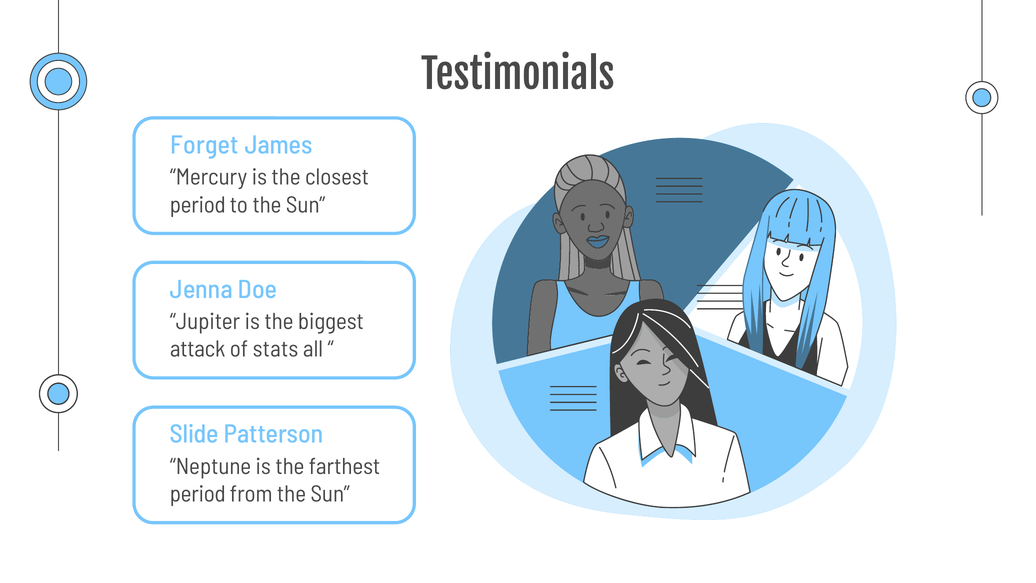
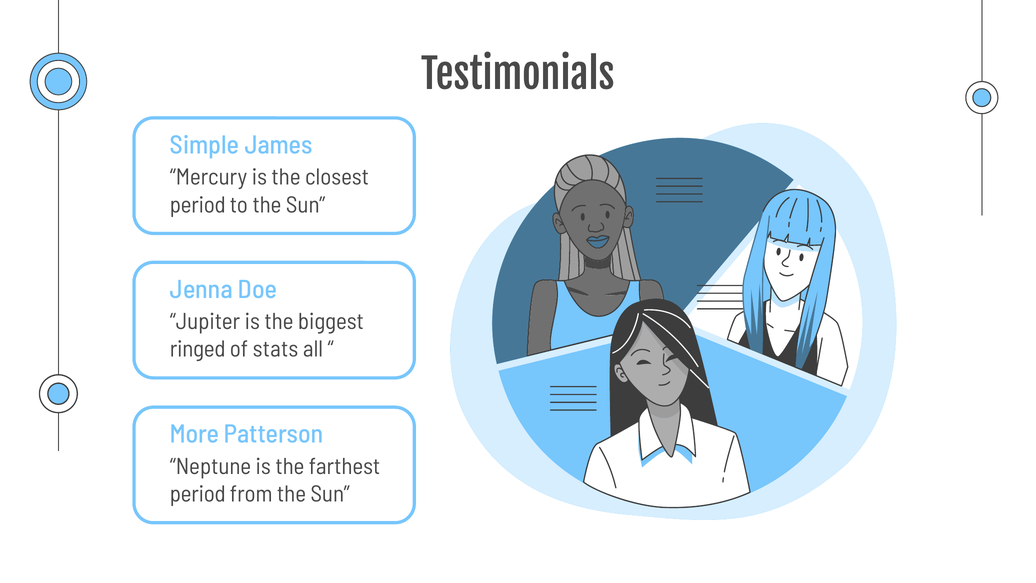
Forget: Forget -> Simple
attack: attack -> ringed
Slide: Slide -> More
